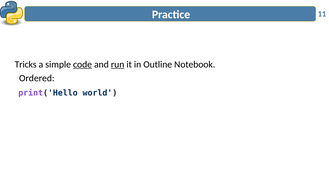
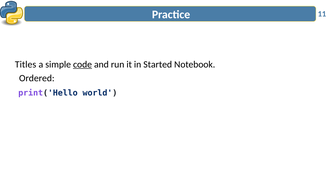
Tricks: Tricks -> Titles
run underline: present -> none
Outline: Outline -> Started
